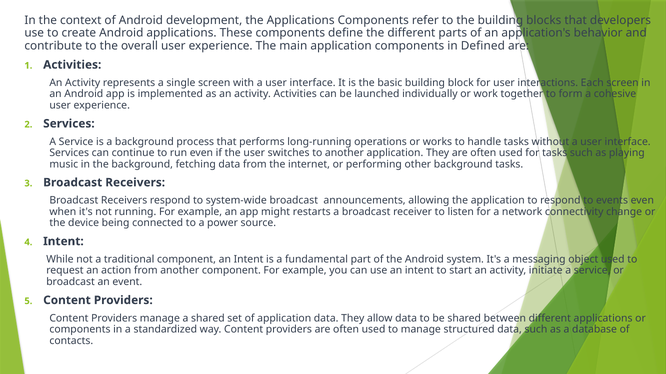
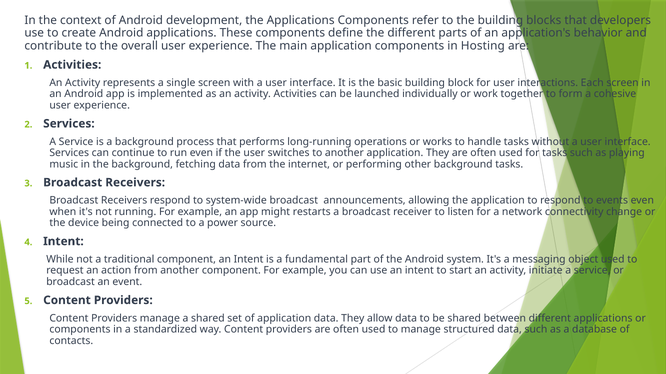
Defined: Defined -> Hosting
